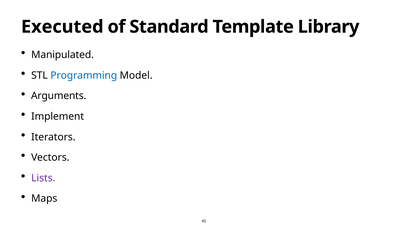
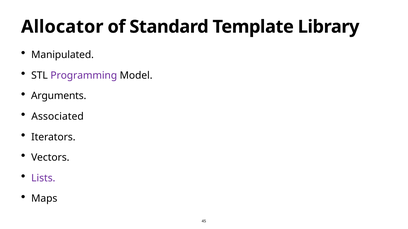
Executed: Executed -> Allocator
Programming colour: blue -> purple
Implement: Implement -> Associated
